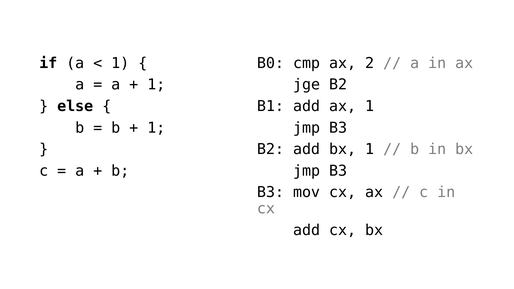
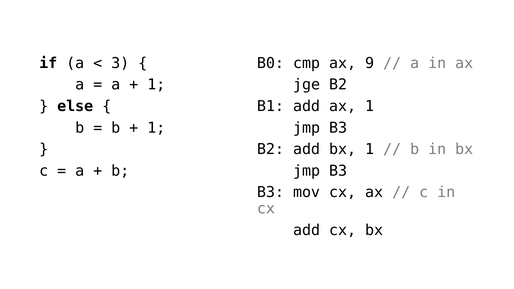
1 at (120, 63): 1 -> 3
2: 2 -> 9
